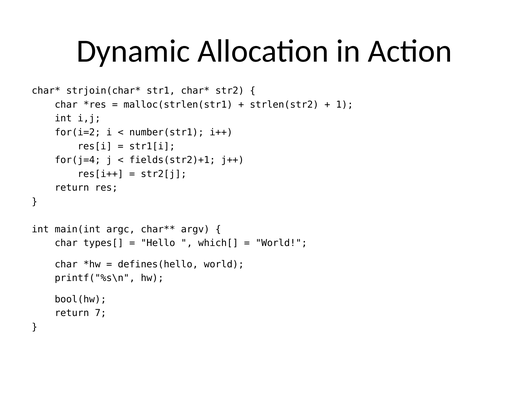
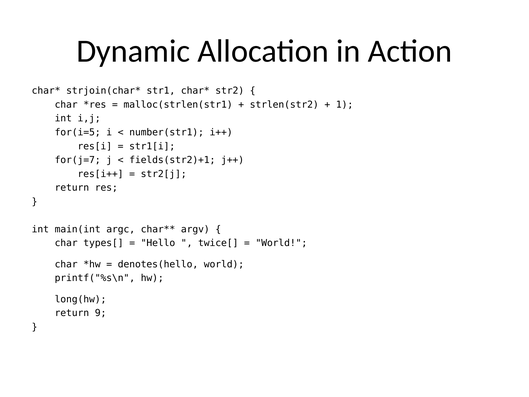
for(i=2: for(i=2 -> for(i=5
for(j=4: for(j=4 -> for(j=7
which[: which[ -> twice[
defines(hello: defines(hello -> denotes(hello
bool(hw: bool(hw -> long(hw
7: 7 -> 9
